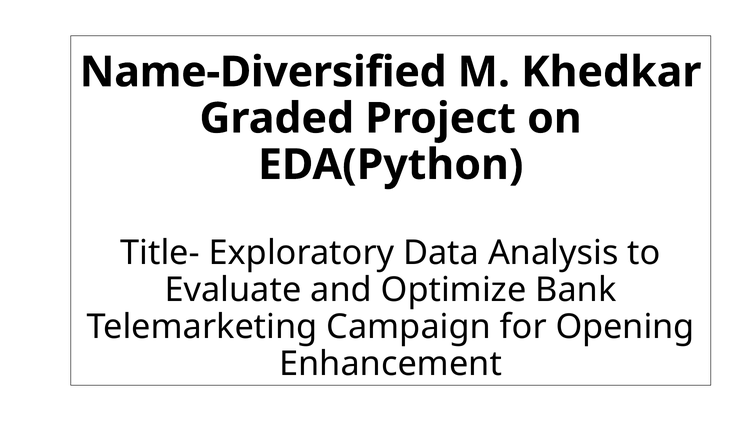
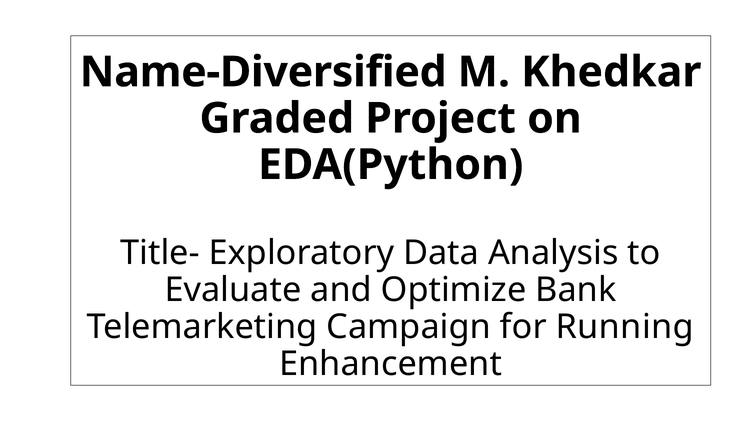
Opening: Opening -> Running
